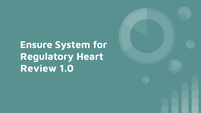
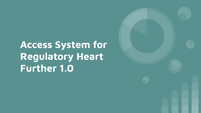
Ensure: Ensure -> Access
Review: Review -> Further
